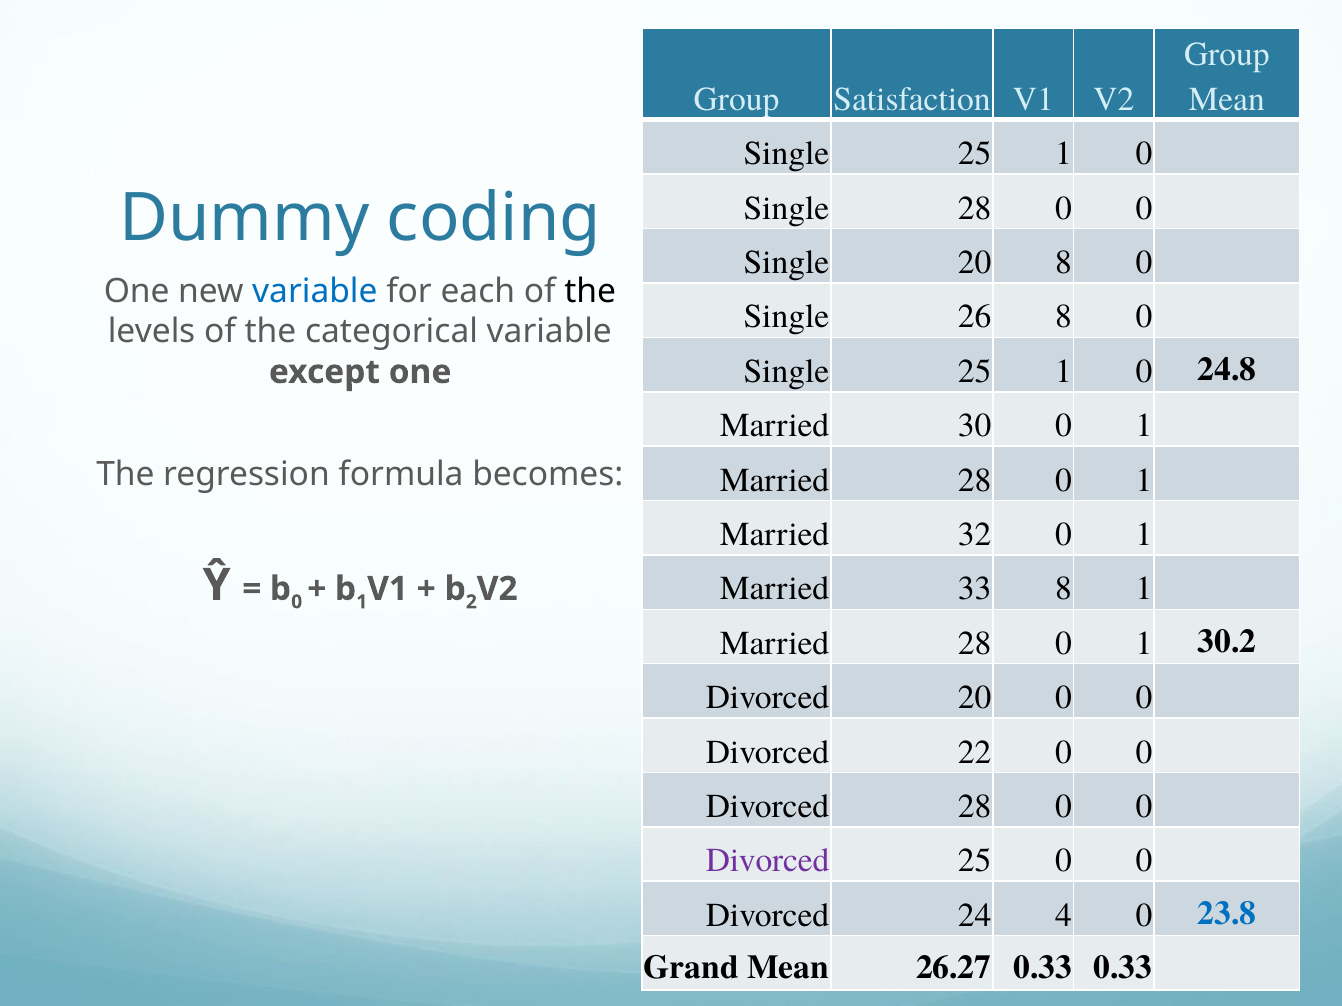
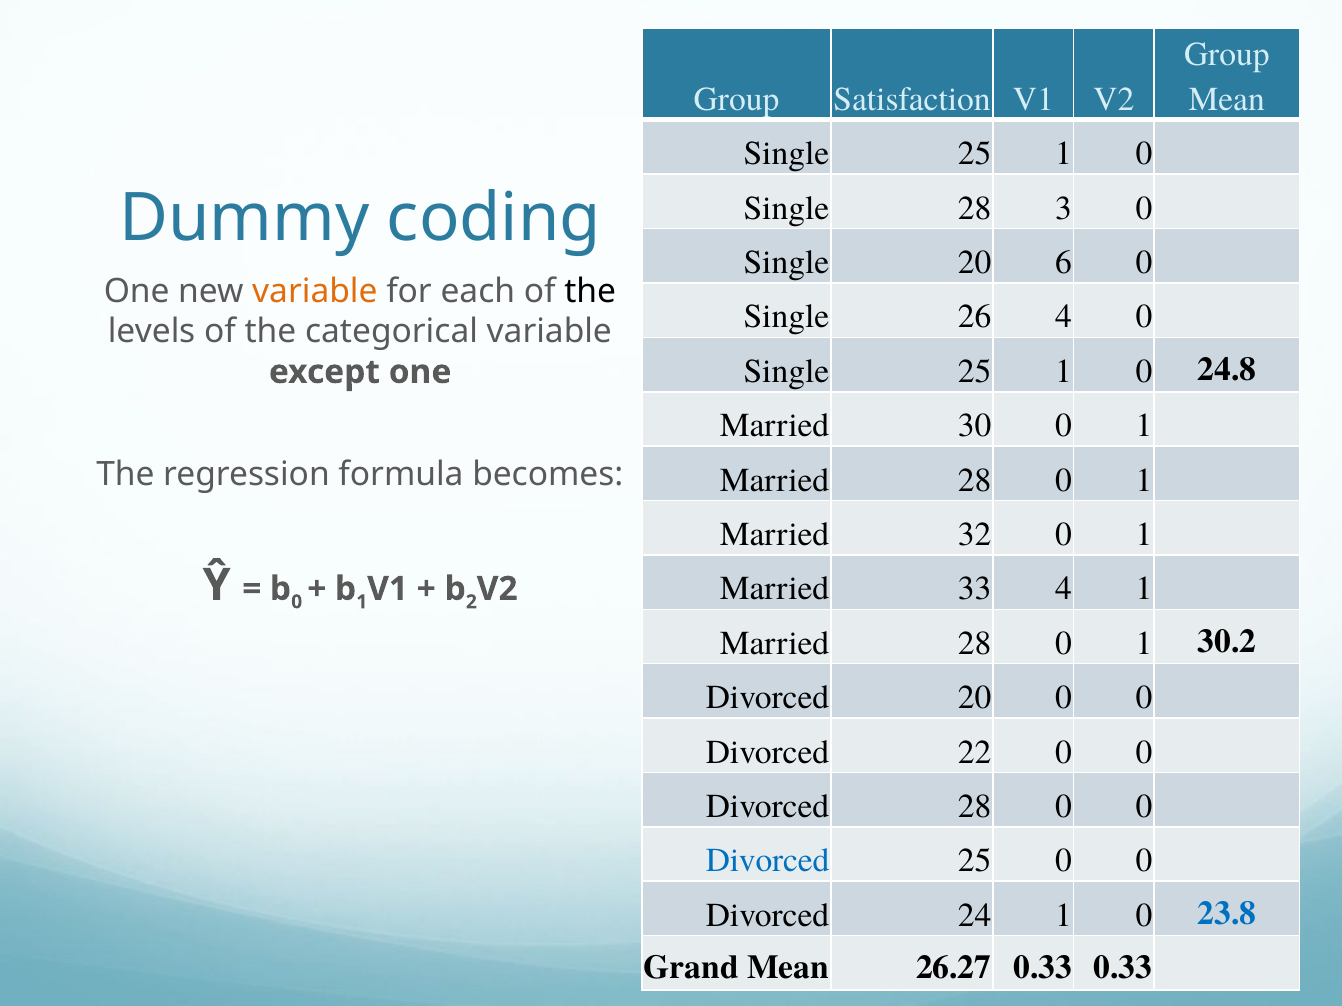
Single 28 0: 0 -> 3
20 8: 8 -> 6
variable at (315, 292) colour: blue -> orange
26 8: 8 -> 4
33 8: 8 -> 4
Divorced at (768, 861) colour: purple -> blue
24 4: 4 -> 1
